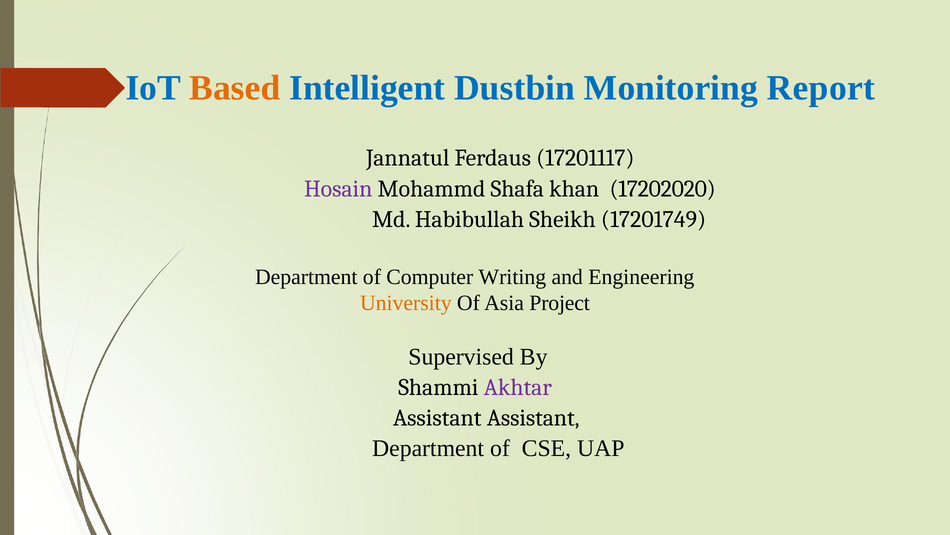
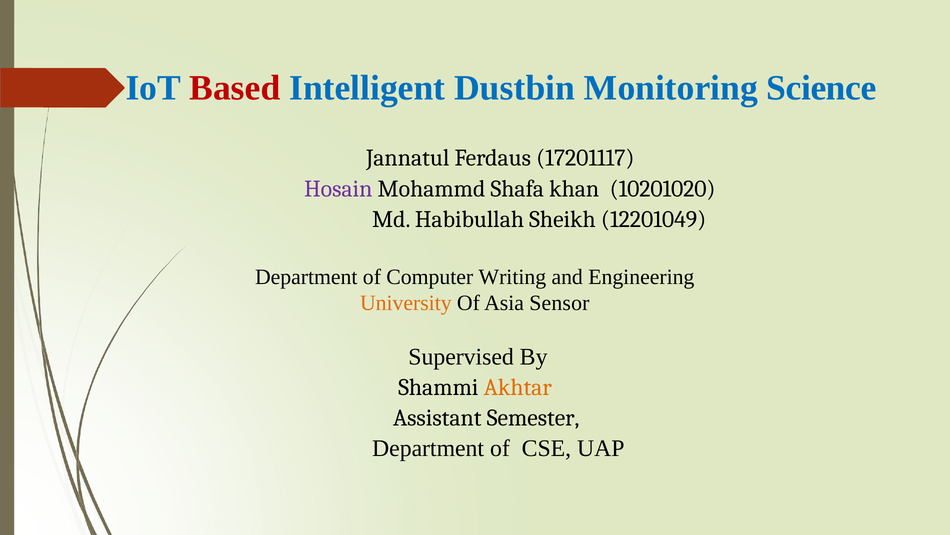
Based colour: orange -> red
Report: Report -> Science
17202020: 17202020 -> 10201020
17201749: 17201749 -> 12201049
Project: Project -> Sensor
Akhtar colour: purple -> orange
Assistant Assistant: Assistant -> Semester
